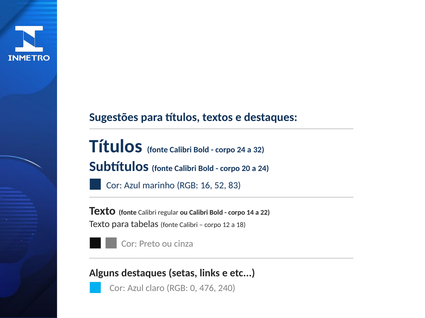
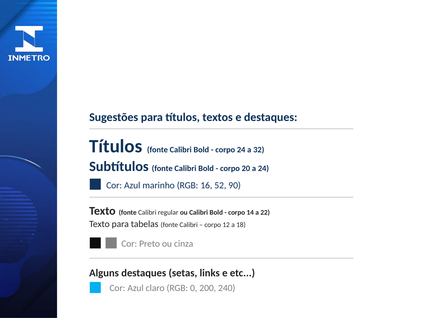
83: 83 -> 90
476: 476 -> 200
